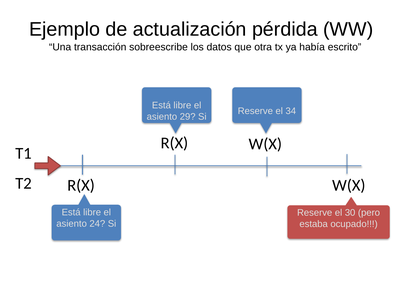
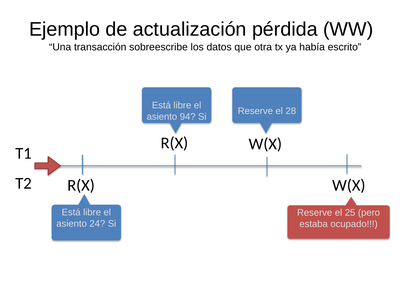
34: 34 -> 28
29: 29 -> 94
30: 30 -> 25
